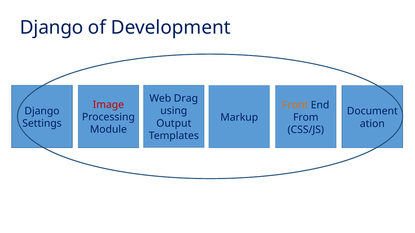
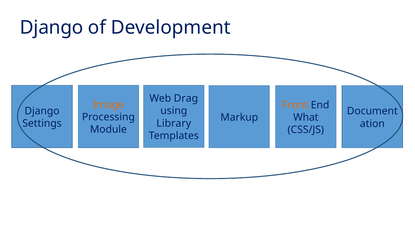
Image colour: red -> orange
From: From -> What
Output: Output -> Library
